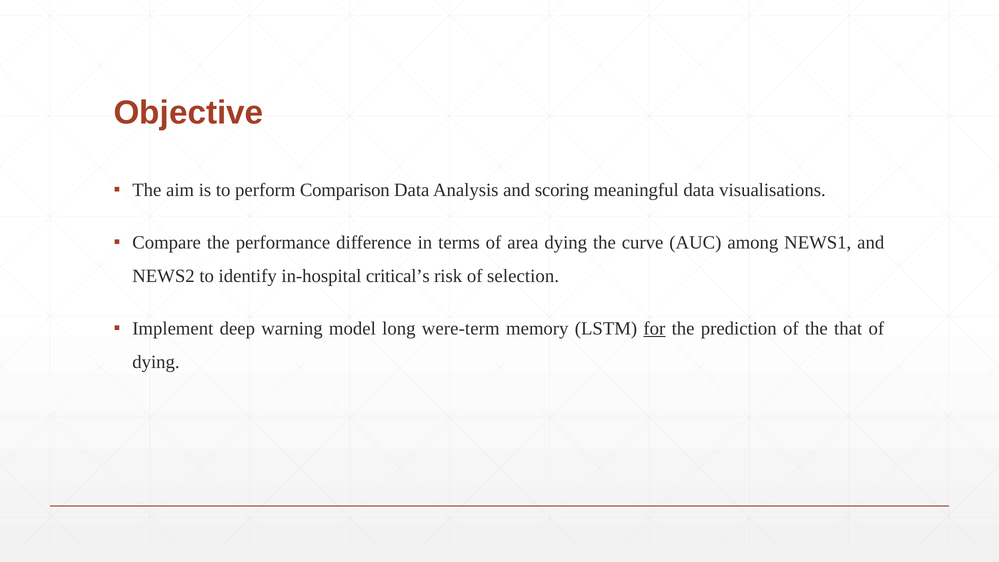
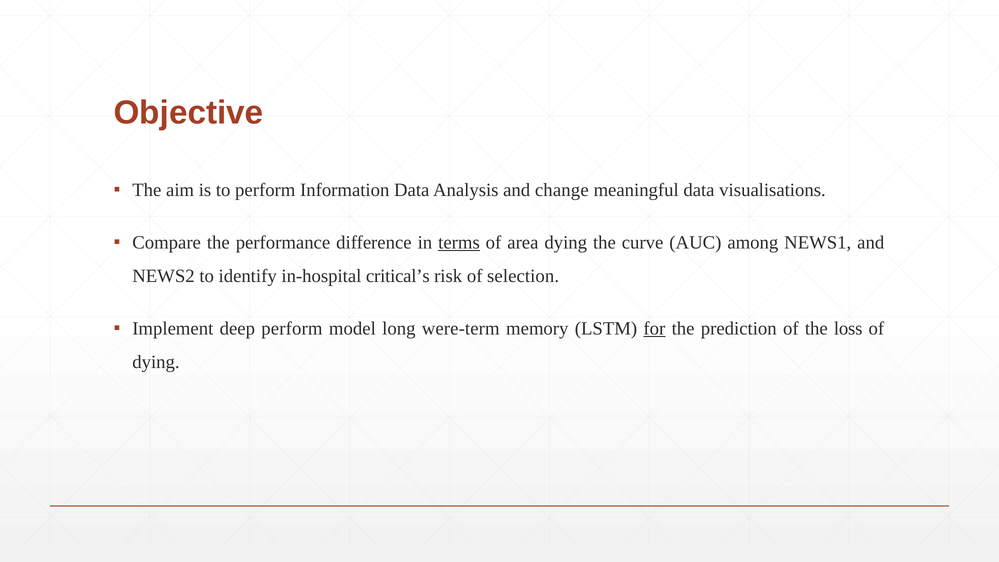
Comparison: Comparison -> Information
scoring: scoring -> change
terms underline: none -> present
deep warning: warning -> perform
that: that -> loss
